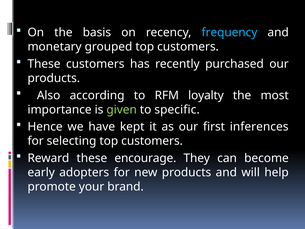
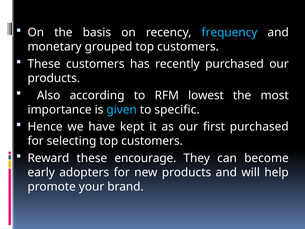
loyalty: loyalty -> lowest
given colour: light green -> light blue
first inferences: inferences -> purchased
